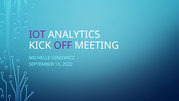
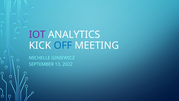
OFF colour: purple -> blue
